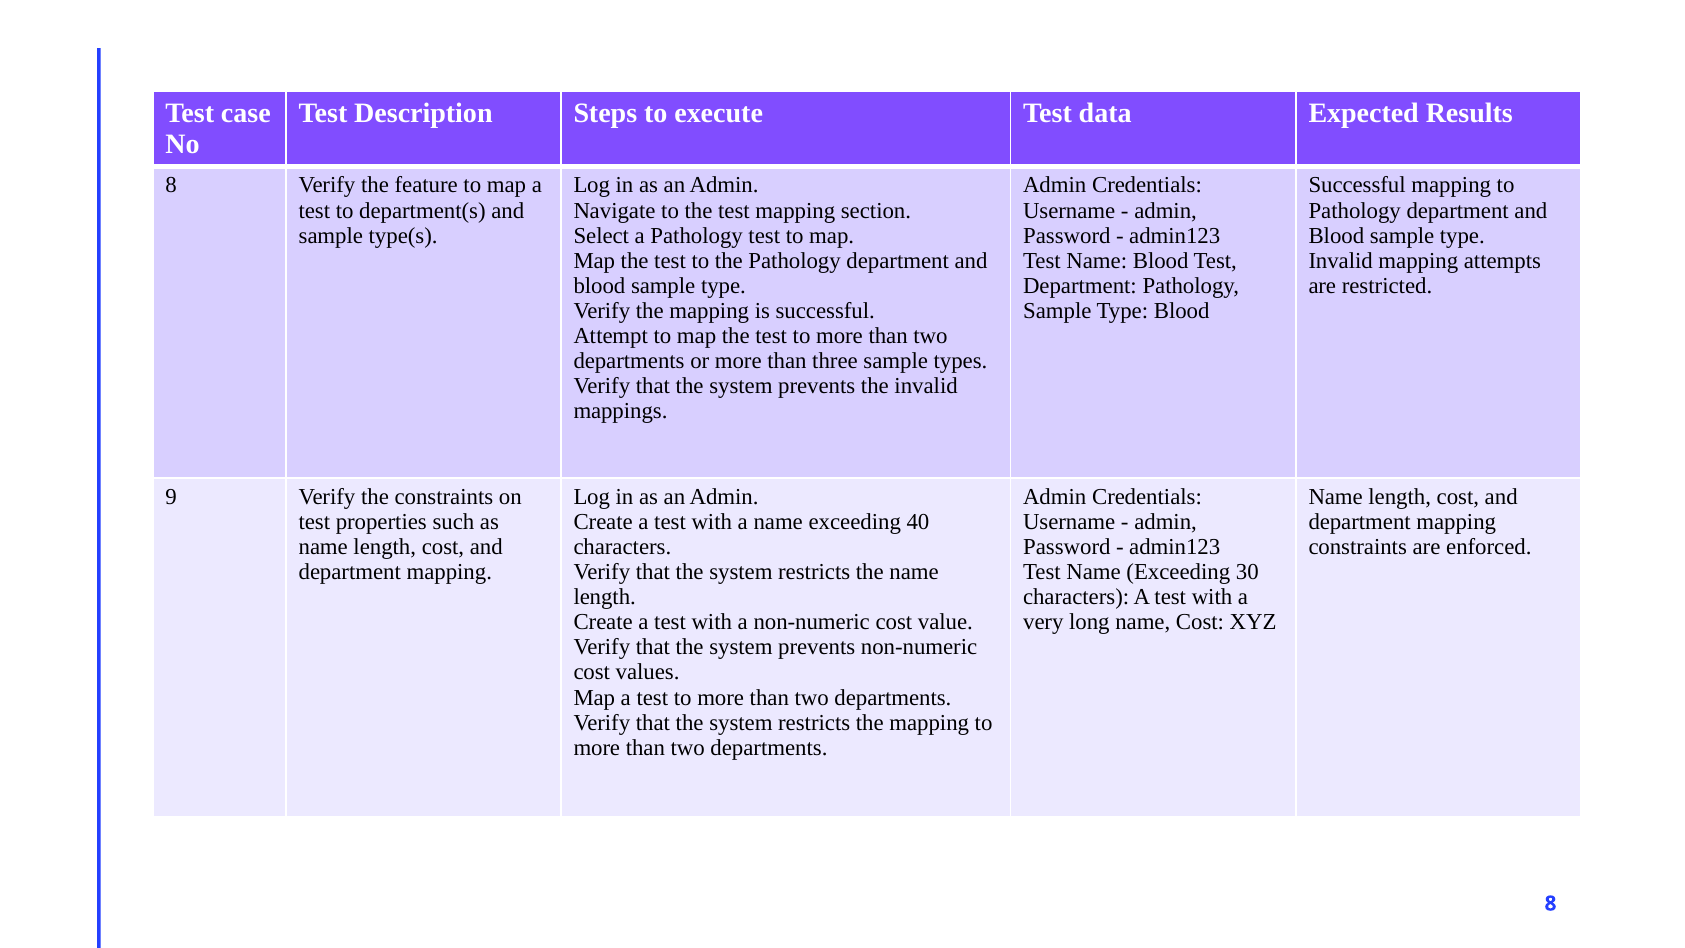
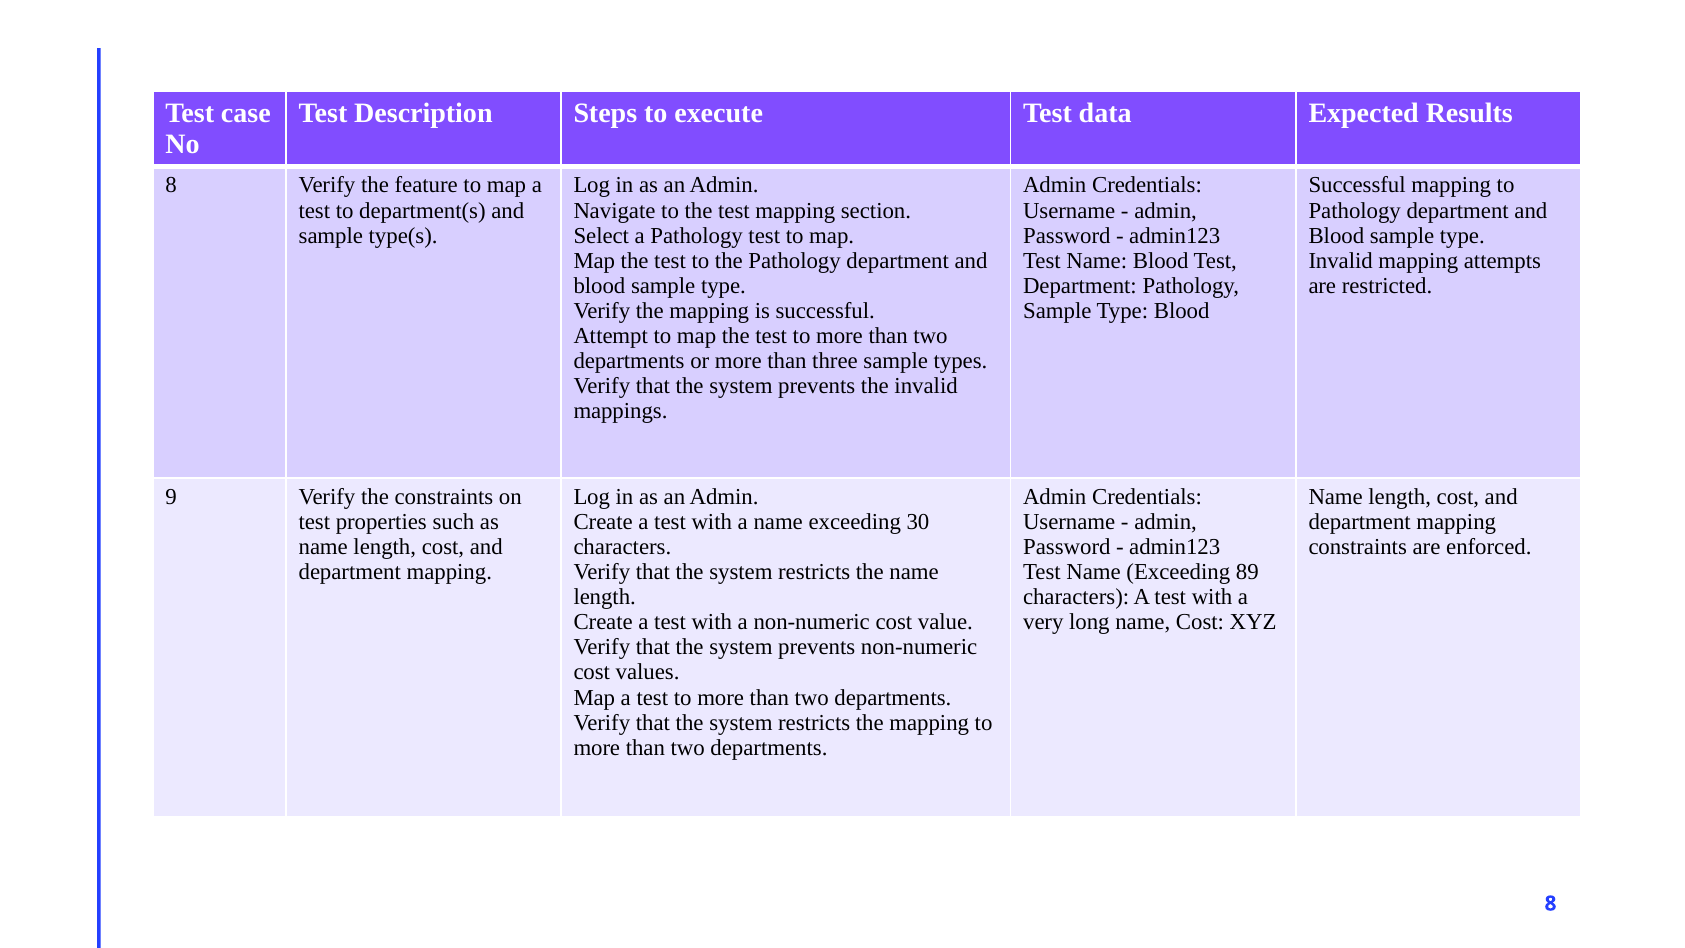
40: 40 -> 30
30: 30 -> 89
